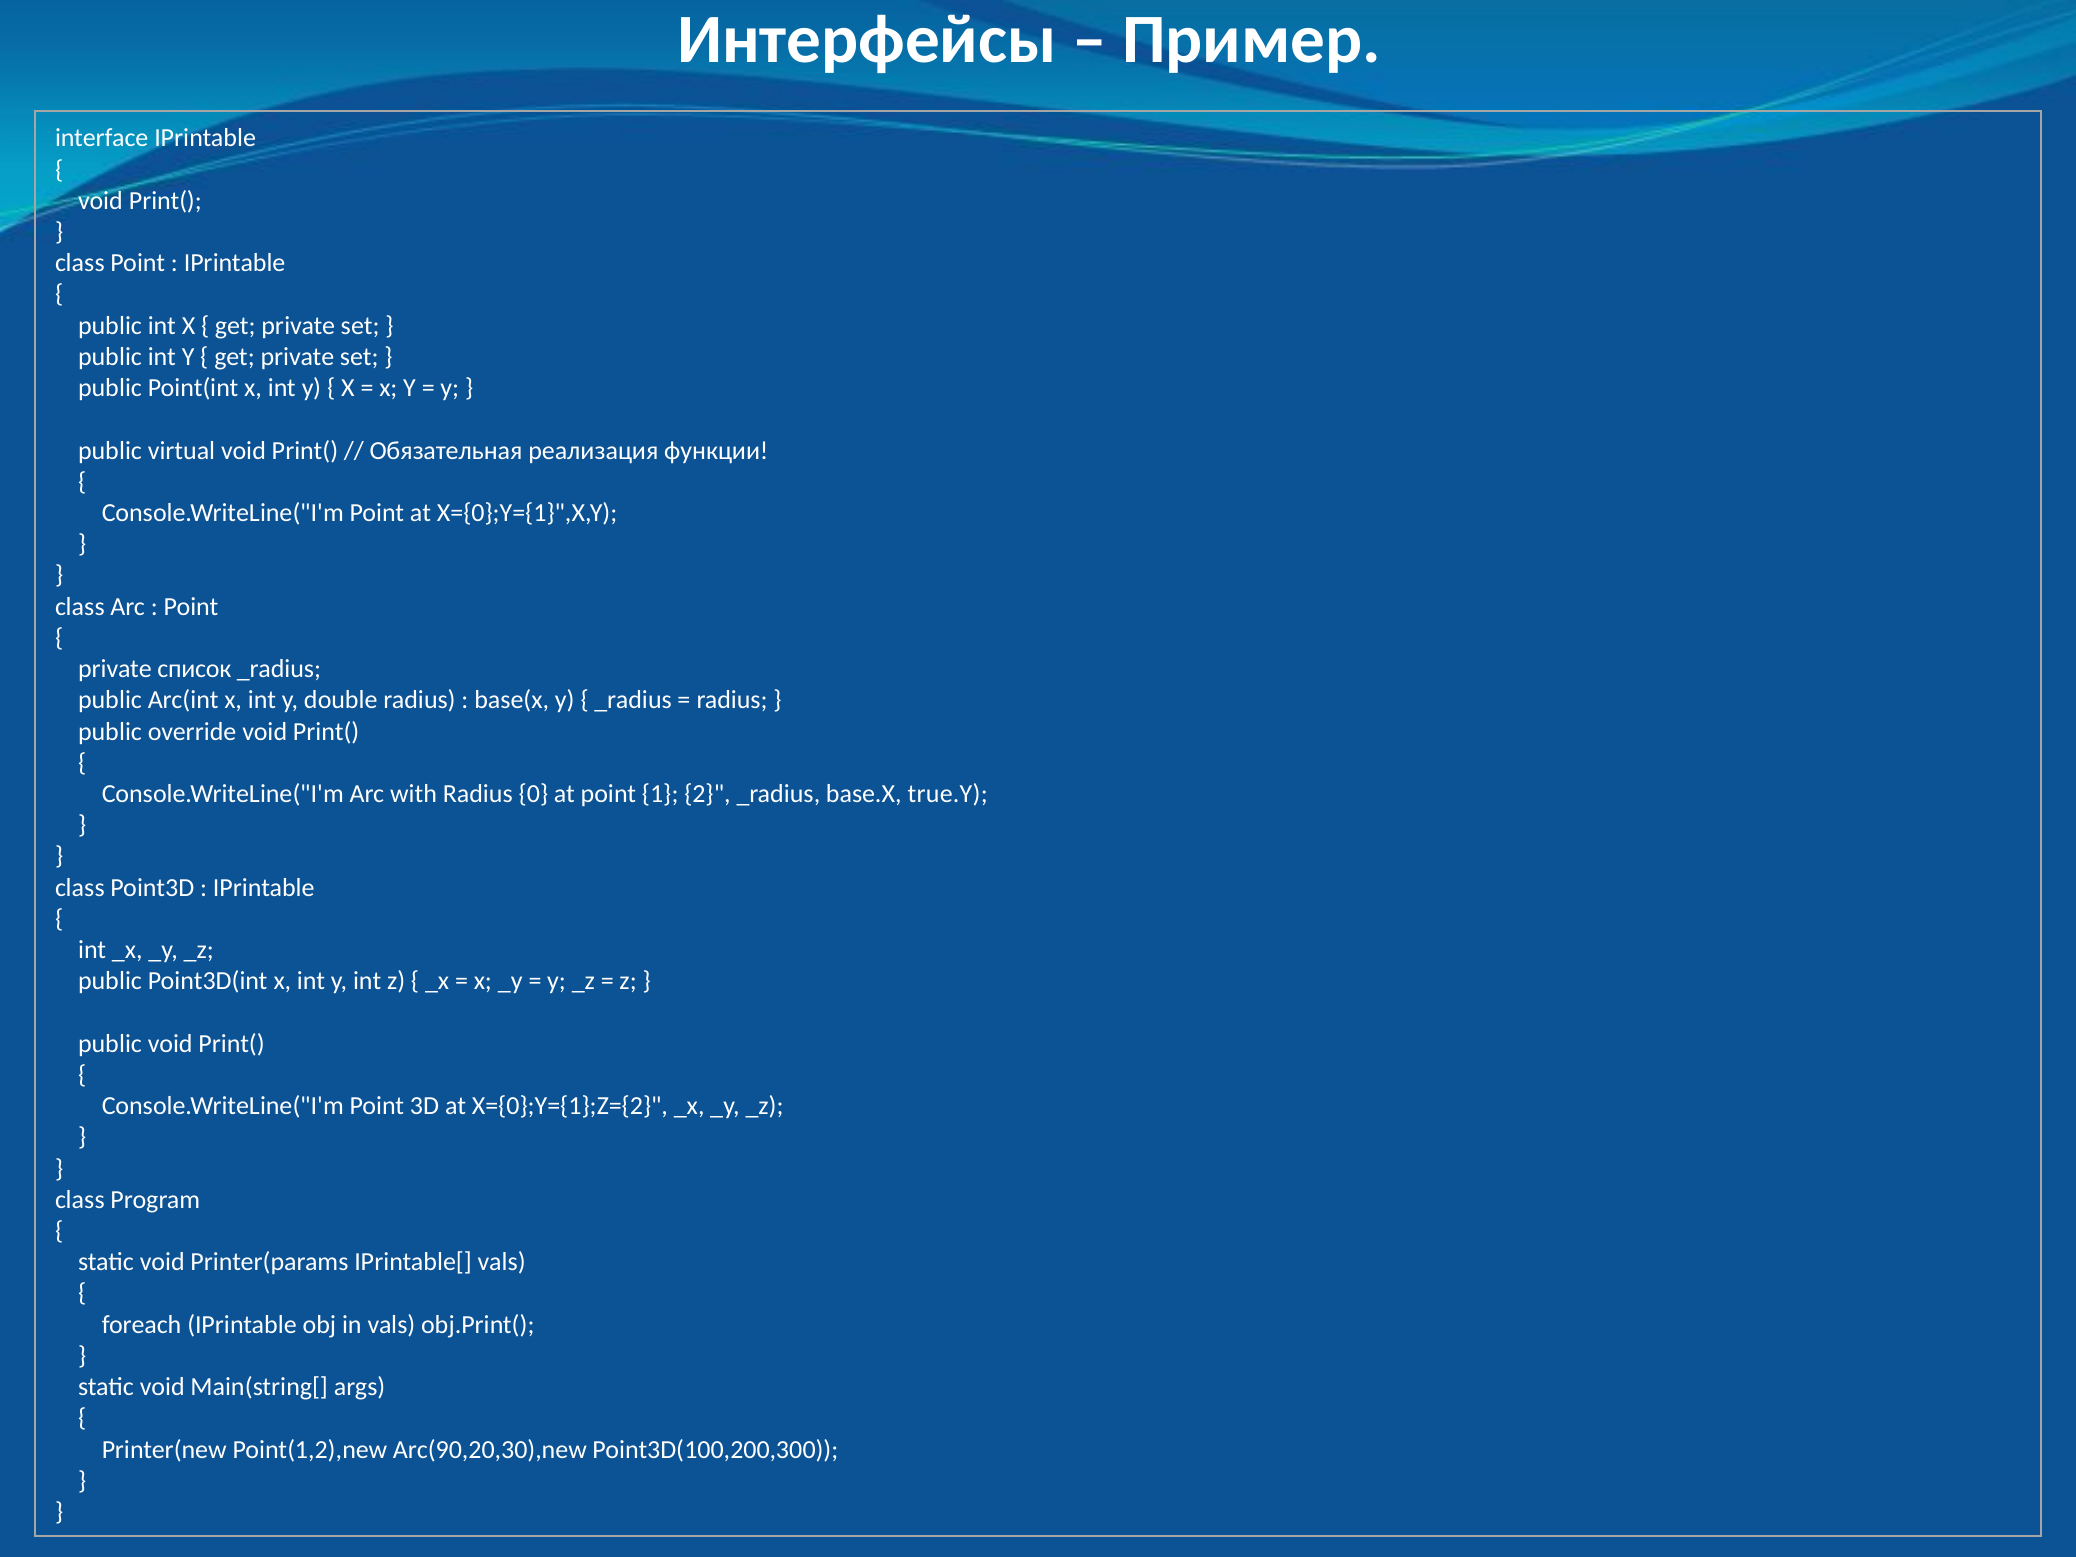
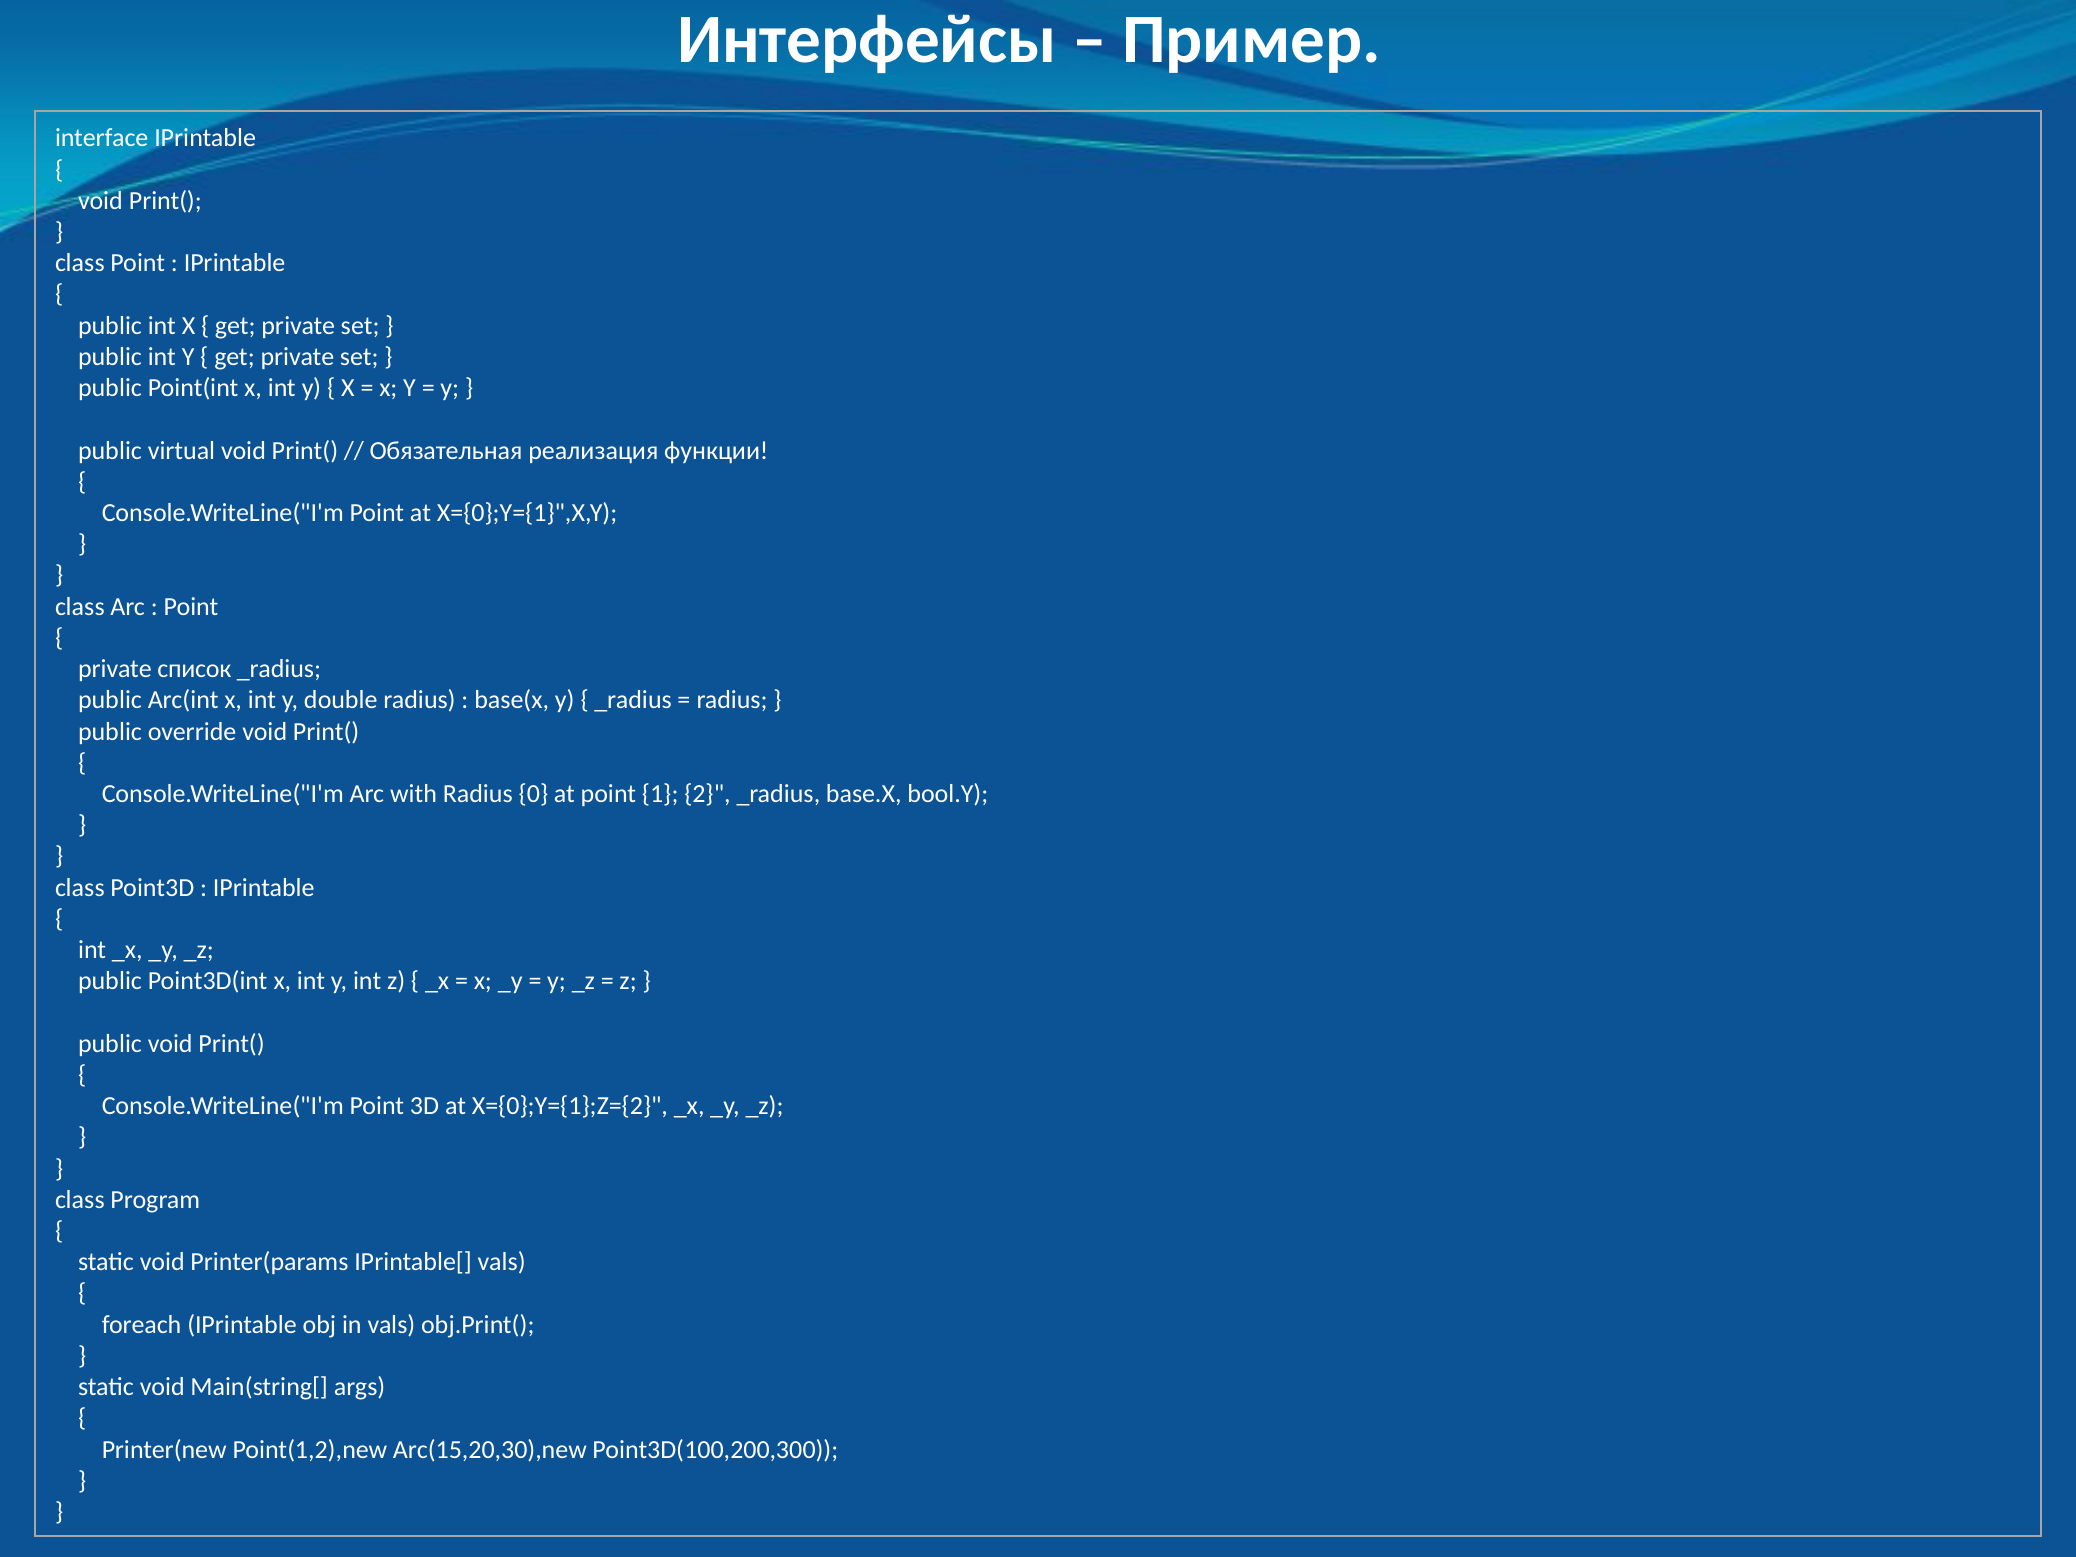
true.Y: true.Y -> bool.Y
Arc(90,20,30),new: Arc(90,20,30),new -> Arc(15,20,30),new
